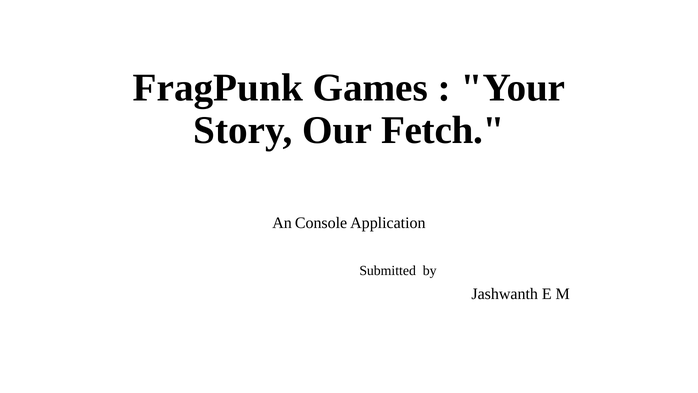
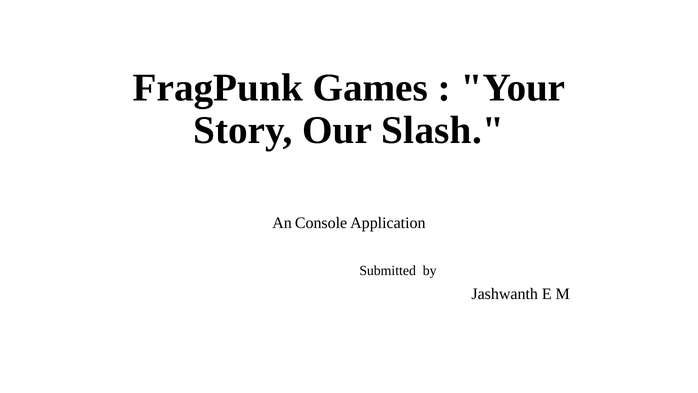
Fetch: Fetch -> Slash
